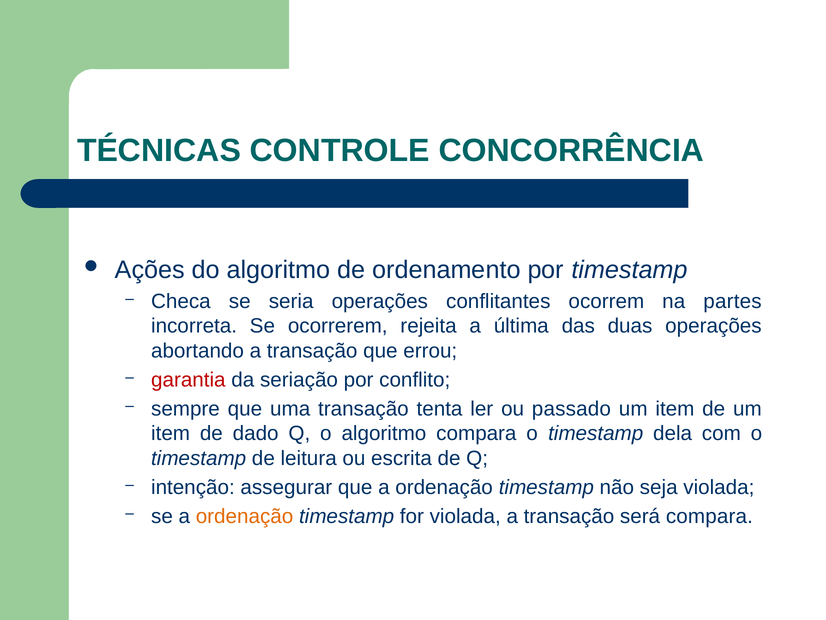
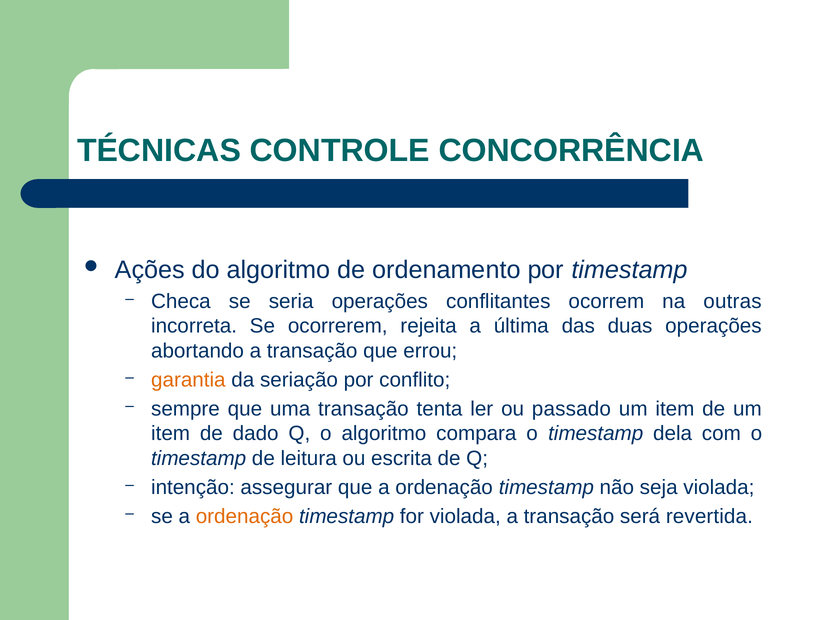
partes: partes -> outras
garantia colour: red -> orange
será compara: compara -> revertida
